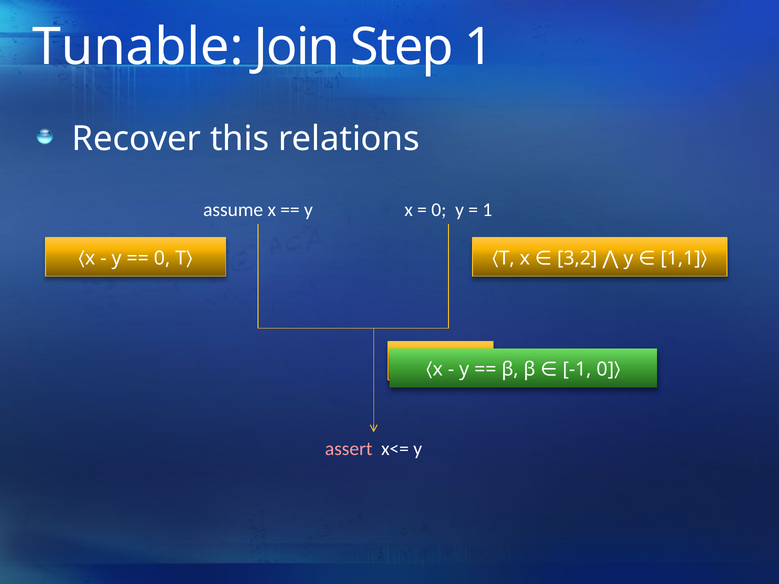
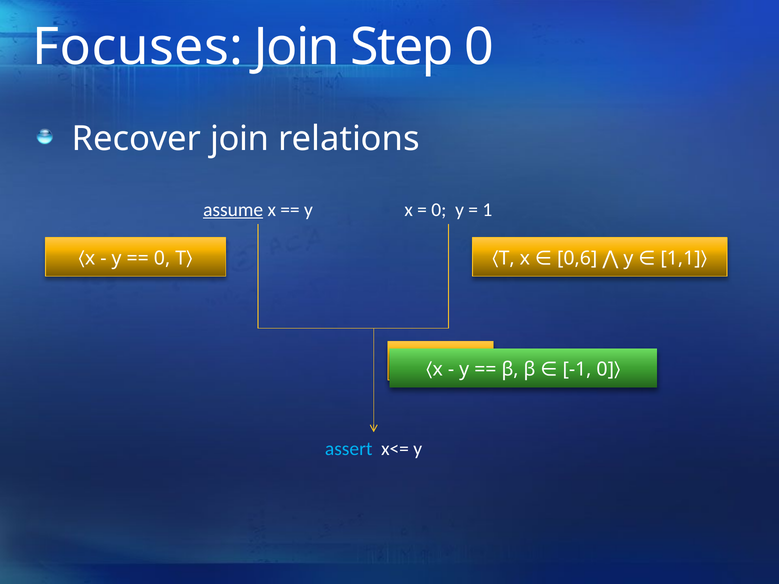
Tunable: Tunable -> Focuses
Step 1: 1 -> 0
Recover this: this -> join
assume underline: none -> present
3,2: 3,2 -> 0,6
assert colour: pink -> light blue
